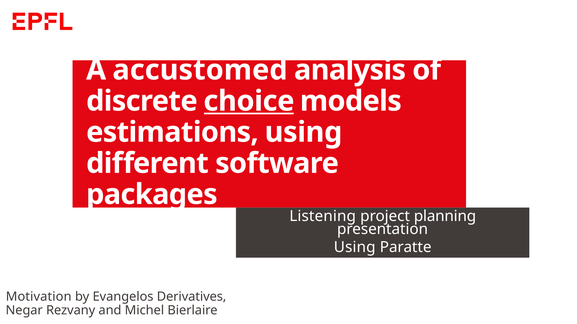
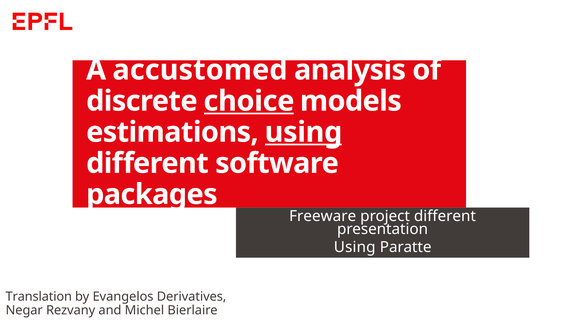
using at (303, 132) underline: none -> present
Listening: Listening -> Freeware
project planning: planning -> different
Motivation: Motivation -> Translation
